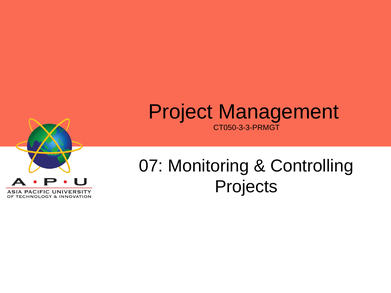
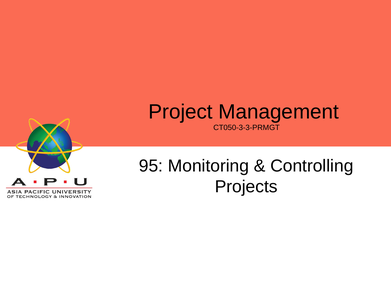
07: 07 -> 95
